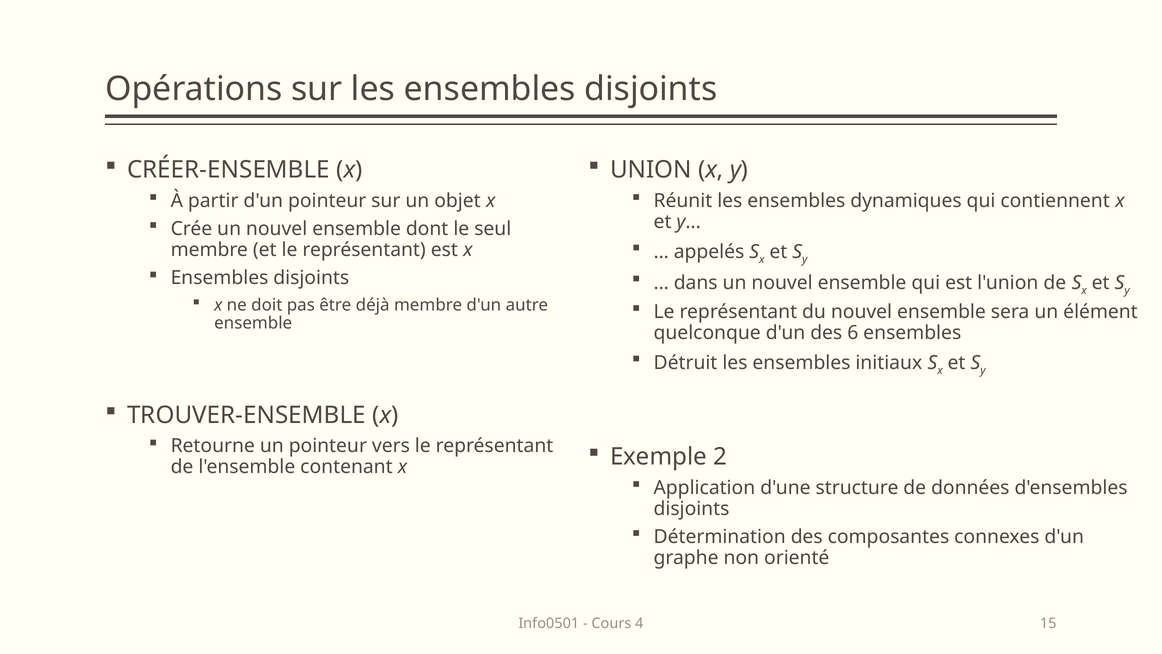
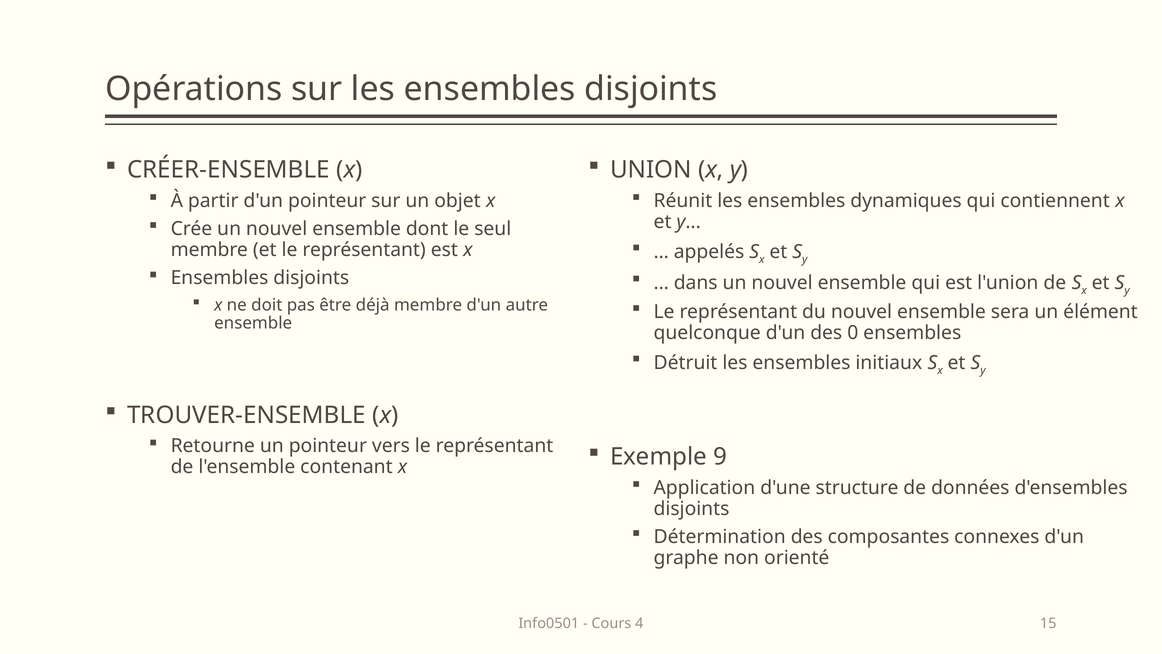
6: 6 -> 0
2: 2 -> 9
